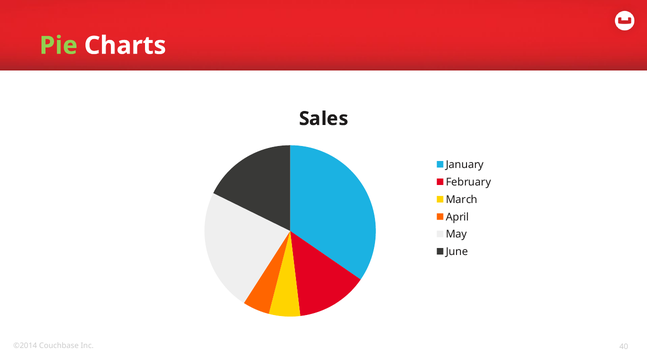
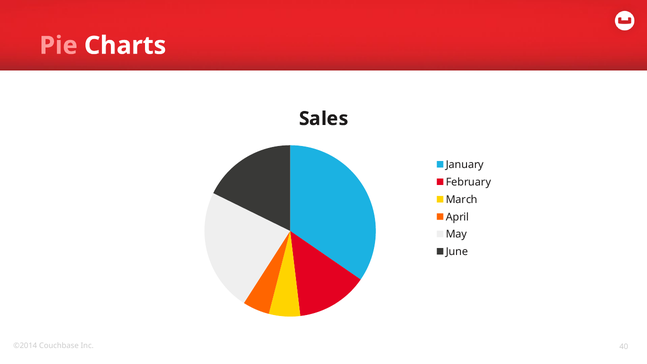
Pie colour: light green -> pink
